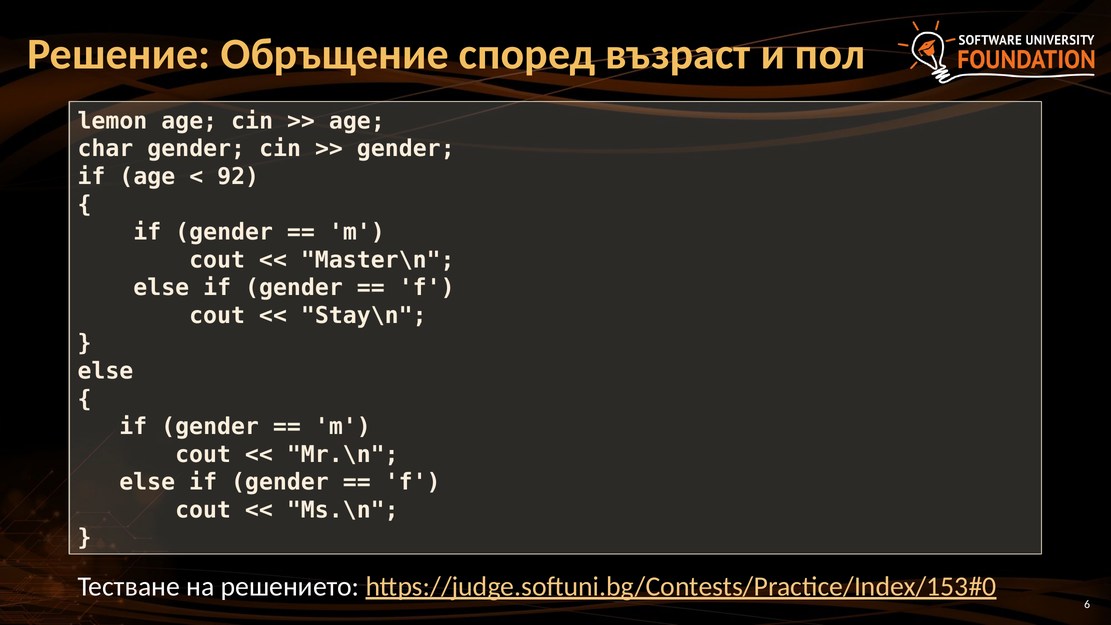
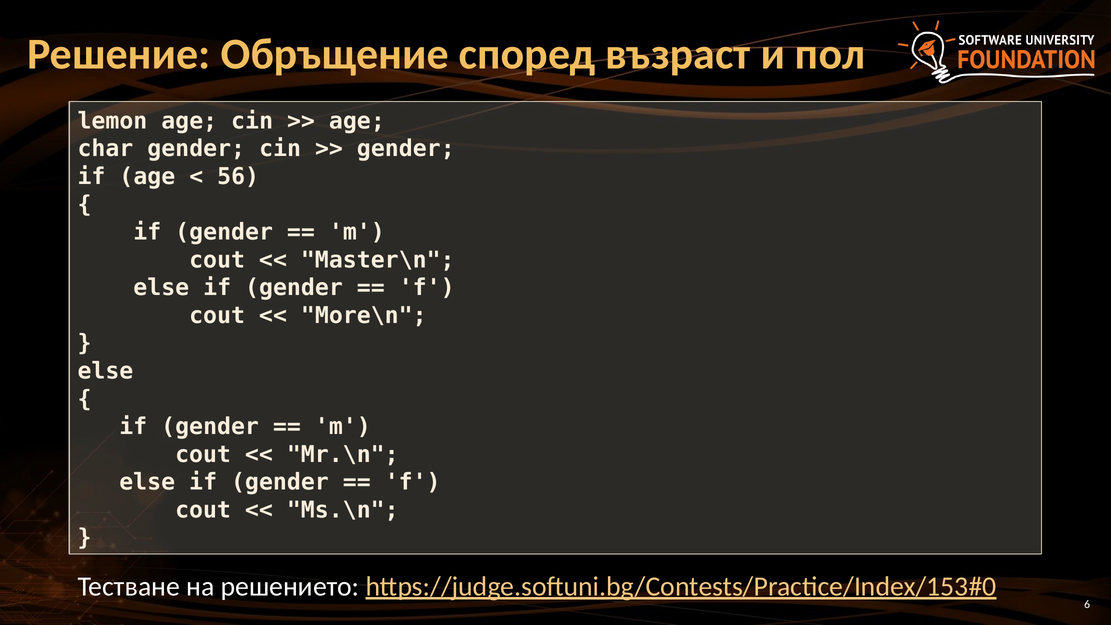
92: 92 -> 56
Stay\n: Stay\n -> More\n
